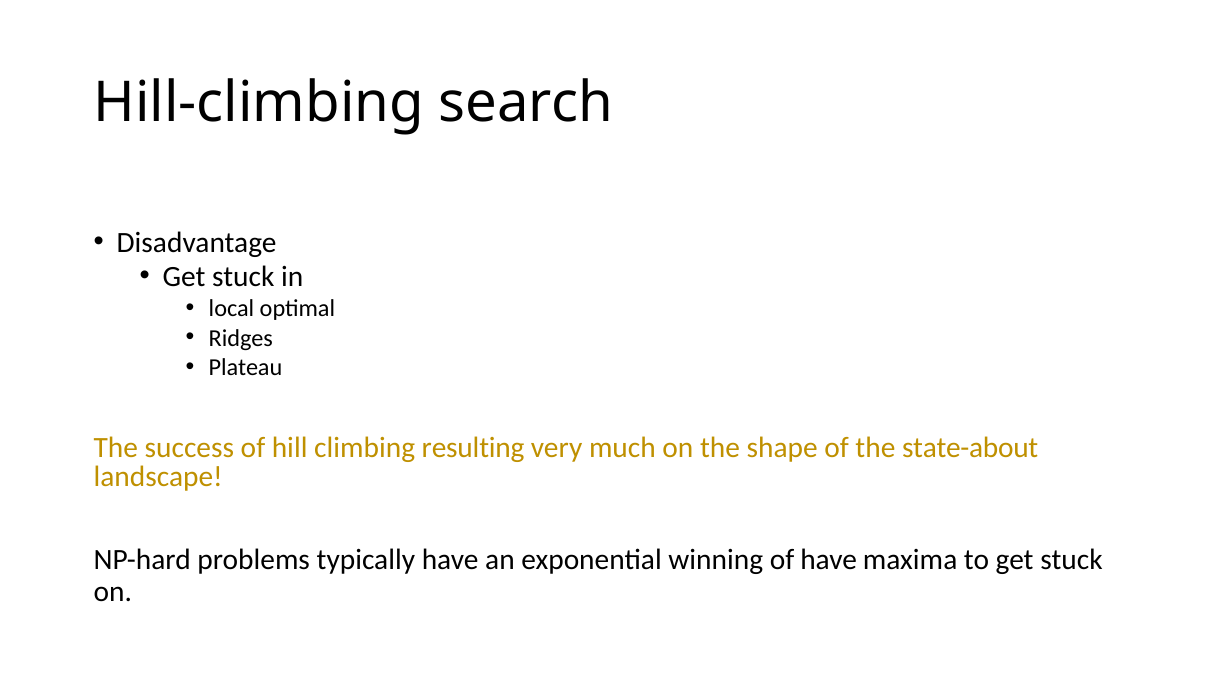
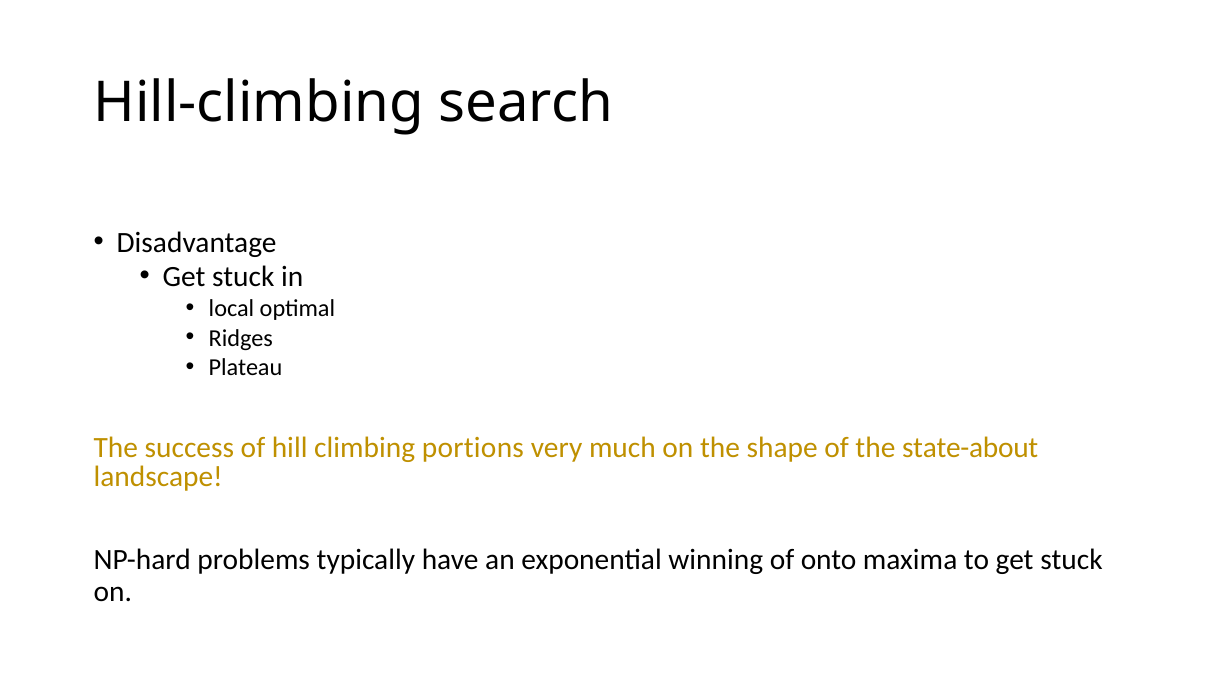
resulting: resulting -> portions
of have: have -> onto
